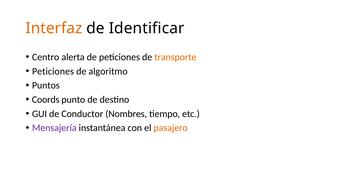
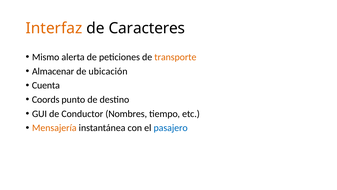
Identificar: Identificar -> Caracteres
Centro: Centro -> Mismo
Peticiones at (53, 71): Peticiones -> Almacenar
algoritmo: algoritmo -> ubicación
Puntos: Puntos -> Cuenta
Mensajería colour: purple -> orange
pasajero colour: orange -> blue
